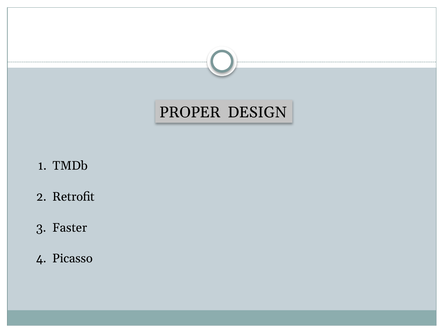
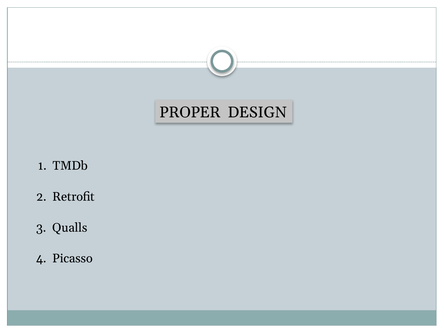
Faster: Faster -> Qualls
